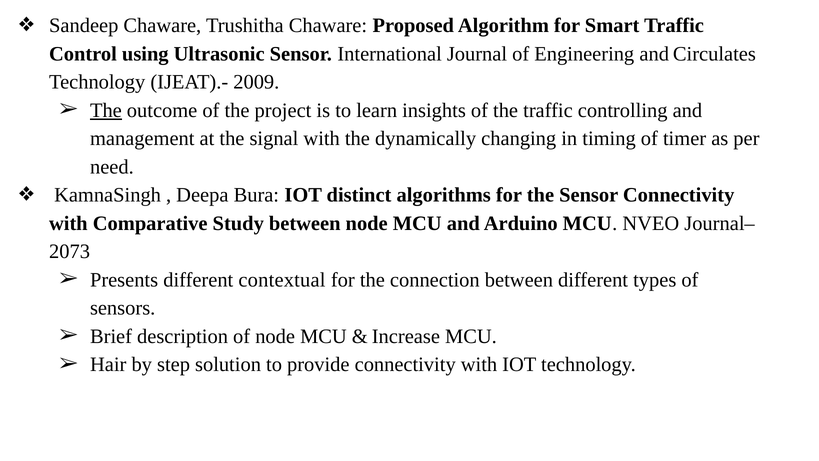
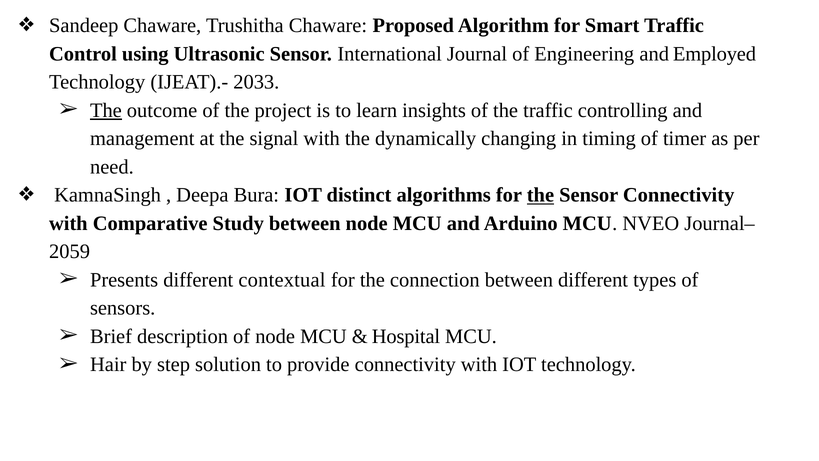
Circulates: Circulates -> Employed
2009: 2009 -> 2033
the at (540, 195) underline: none -> present
2073: 2073 -> 2059
Increase: Increase -> Hospital
